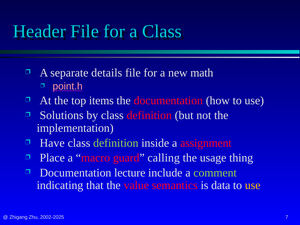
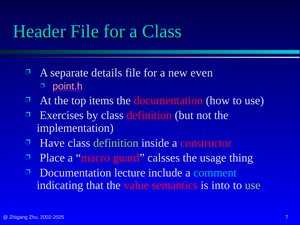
math: math -> even
Solutions: Solutions -> Exercises
assignment: assignment -> constructor
calling: calling -> calsses
comment colour: light green -> light blue
data: data -> into
use at (253, 185) colour: yellow -> light green
